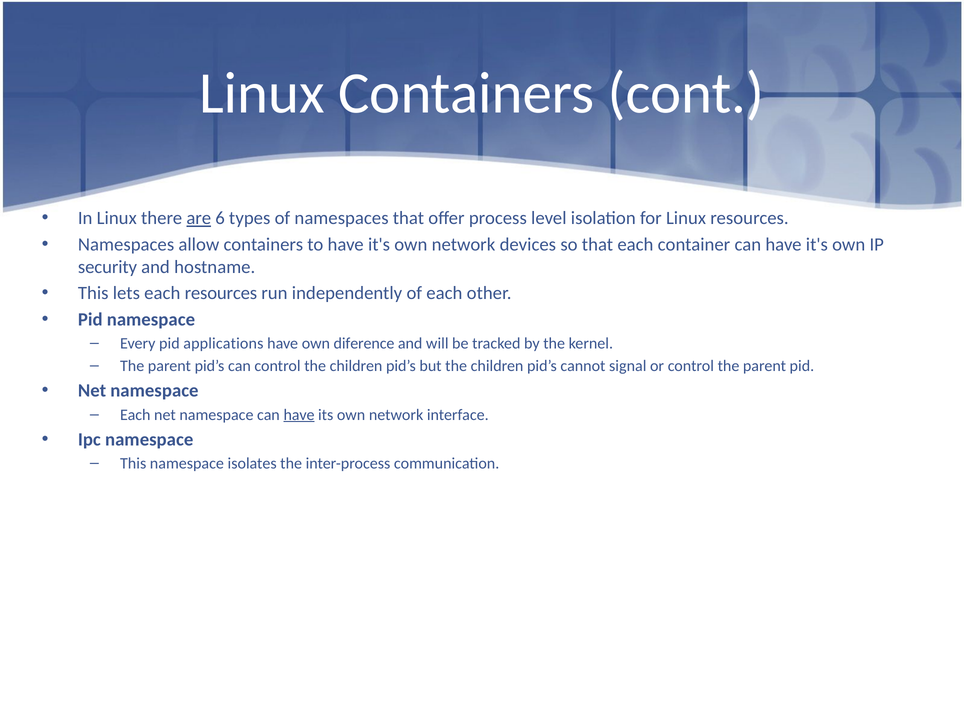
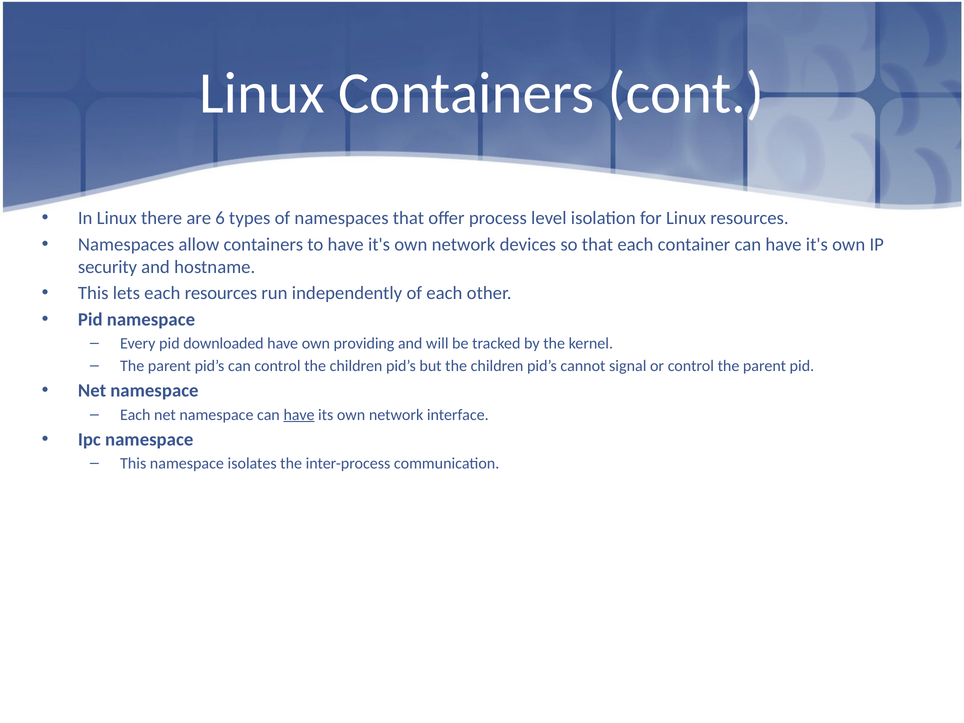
are underline: present -> none
applications: applications -> downloaded
diference: diference -> providing
